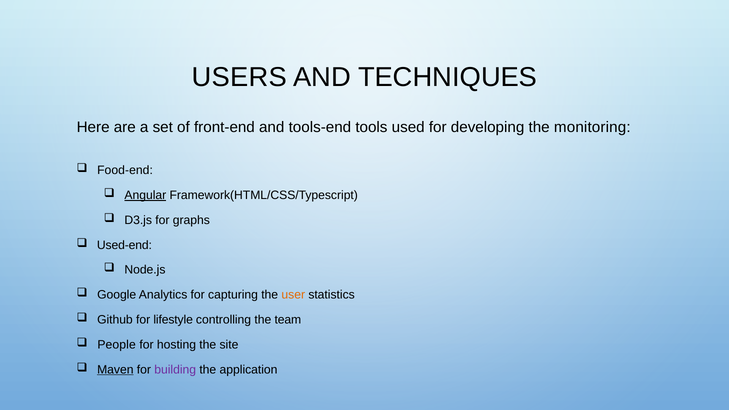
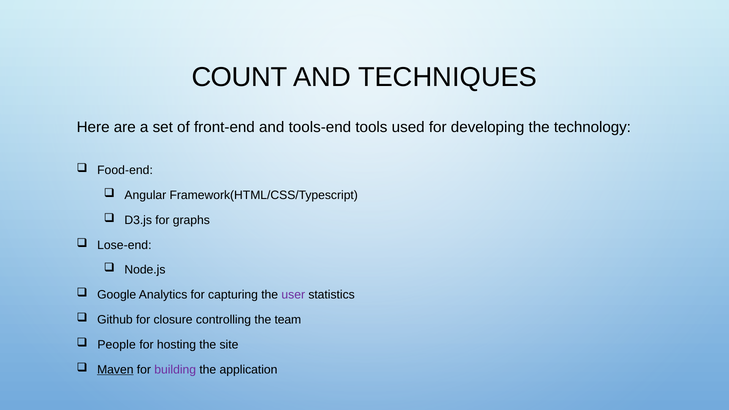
USERS: USERS -> COUNT
monitoring: monitoring -> technology
Angular underline: present -> none
Used-end: Used-end -> Lose-end
user colour: orange -> purple
lifestyle: lifestyle -> closure
